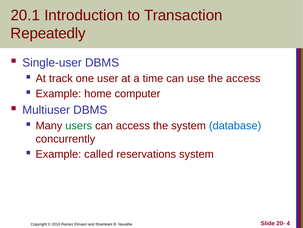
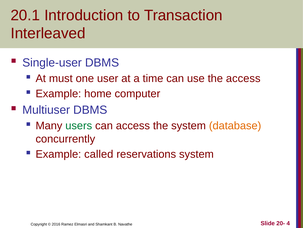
Repeatedly: Repeatedly -> Interleaved
track: track -> must
database colour: blue -> orange
